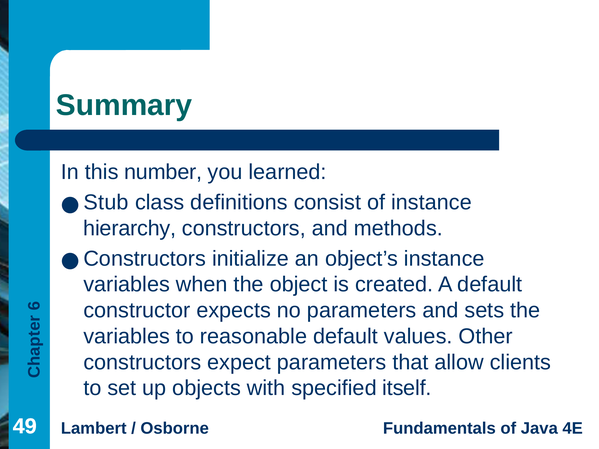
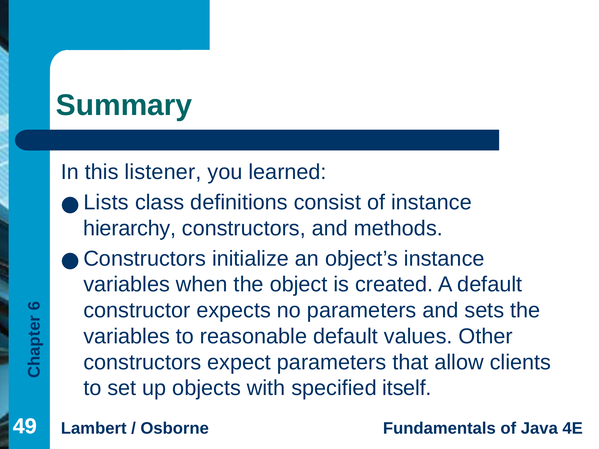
number: number -> listener
Stub: Stub -> Lists
